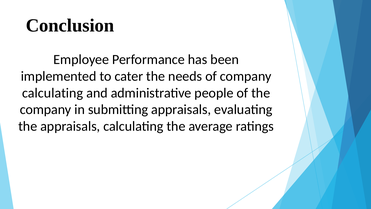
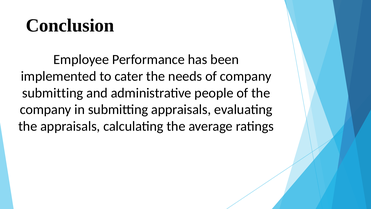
calculating at (53, 93): calculating -> submitting
